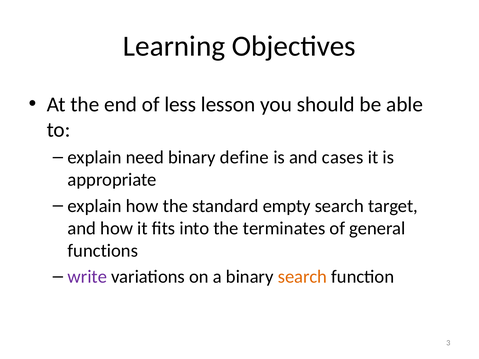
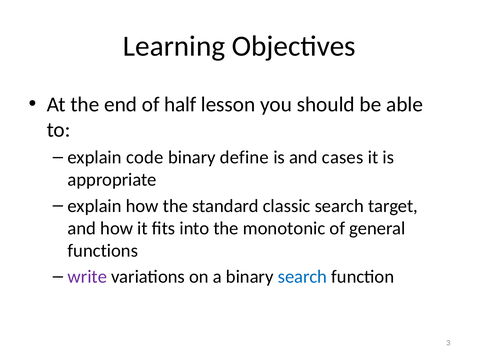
less: less -> half
need: need -> code
empty: empty -> classic
terminates: terminates -> monotonic
search at (302, 277) colour: orange -> blue
